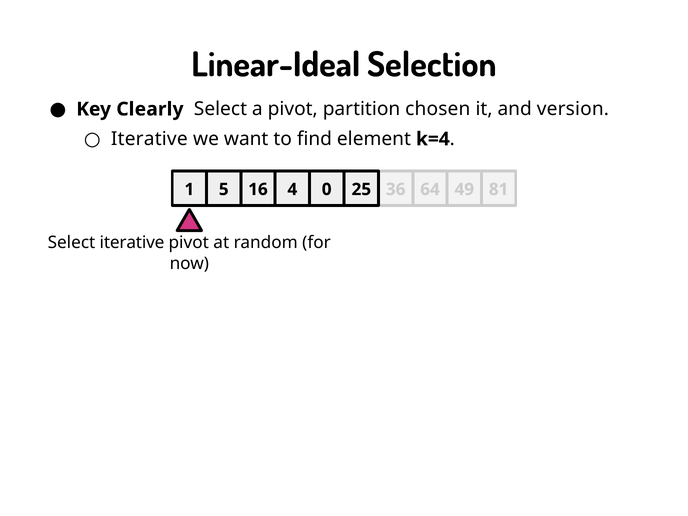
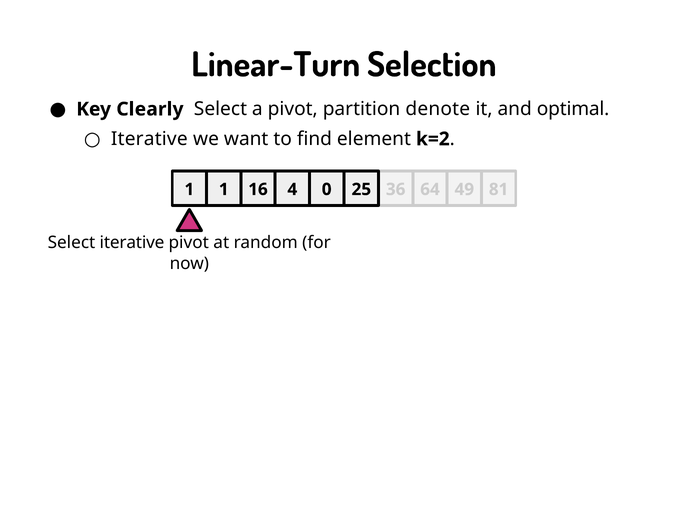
Linear-Ideal: Linear-Ideal -> Linear-Turn
chosen: chosen -> denote
version: version -> optimal
k=4: k=4 -> k=2
1 5: 5 -> 1
